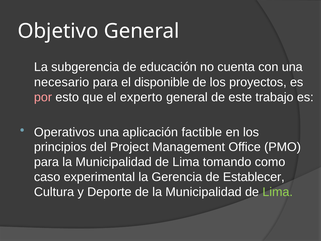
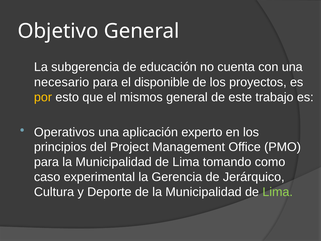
por colour: pink -> yellow
experto: experto -> mismos
factible: factible -> experto
Establecer: Establecer -> Jerárquico
